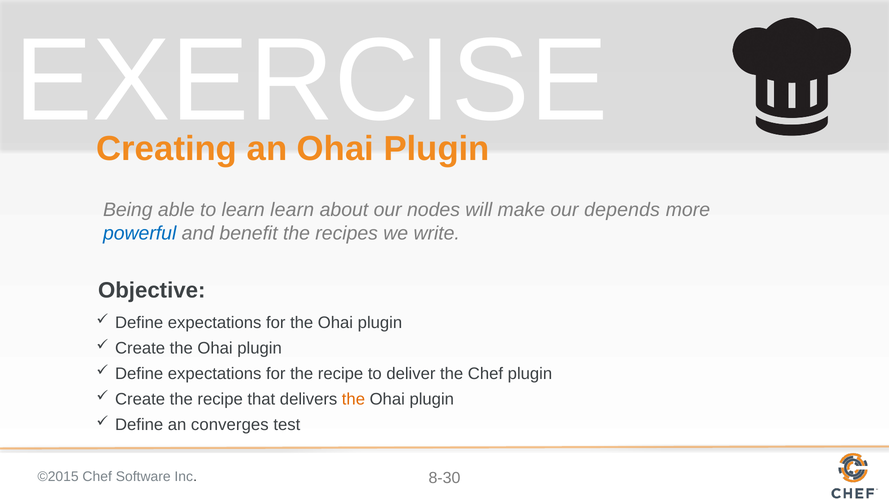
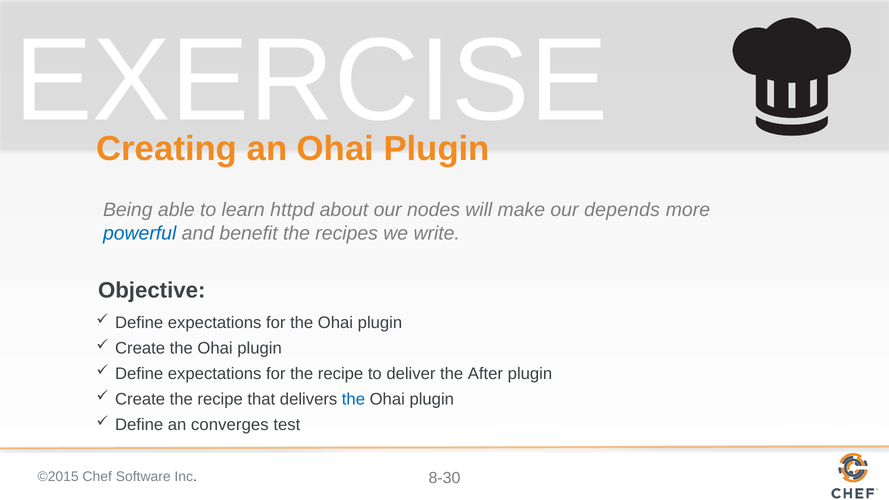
learn learn: learn -> httpd
the Chef: Chef -> After
the at (353, 399) colour: orange -> blue
